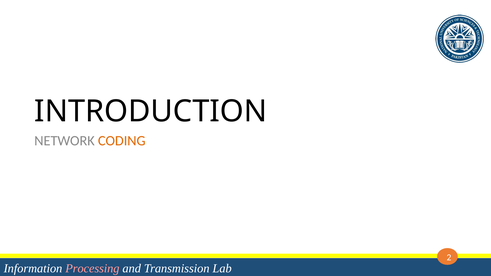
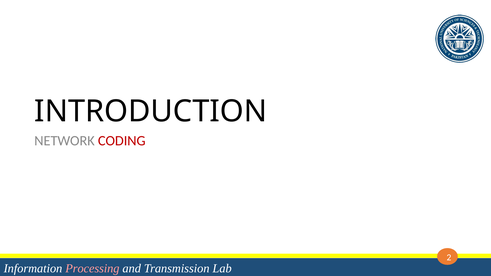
CODING colour: orange -> red
